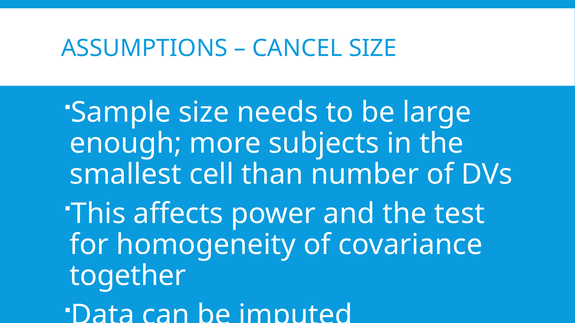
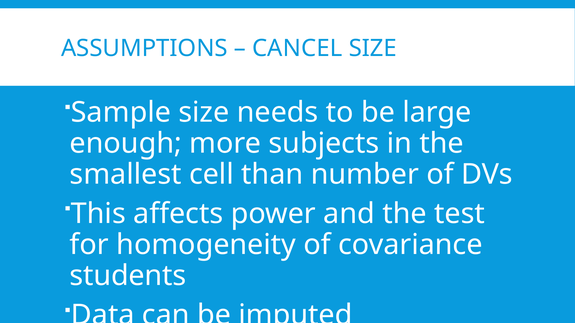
together: together -> students
